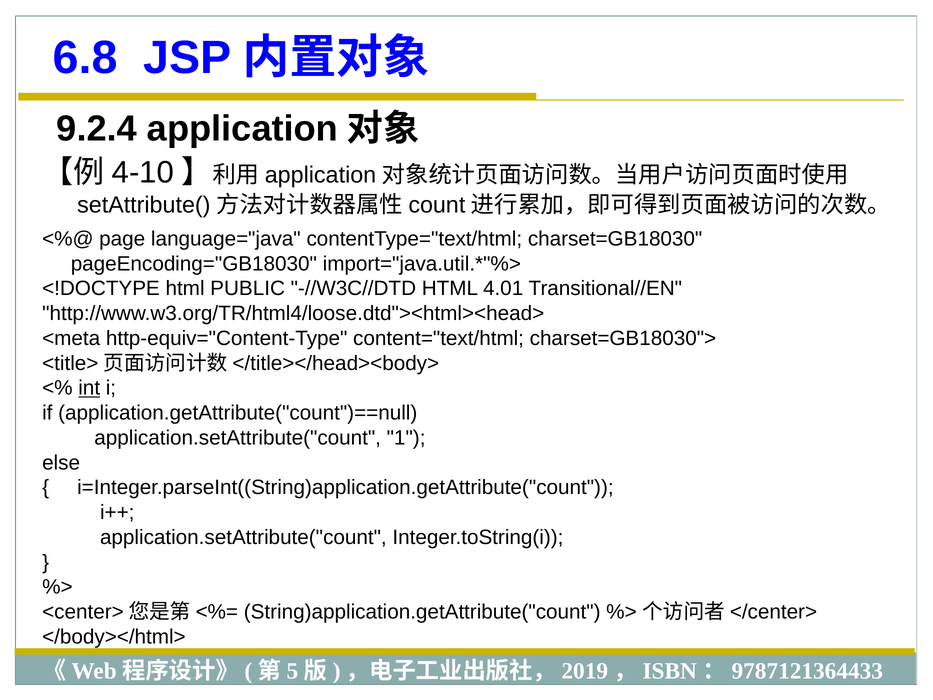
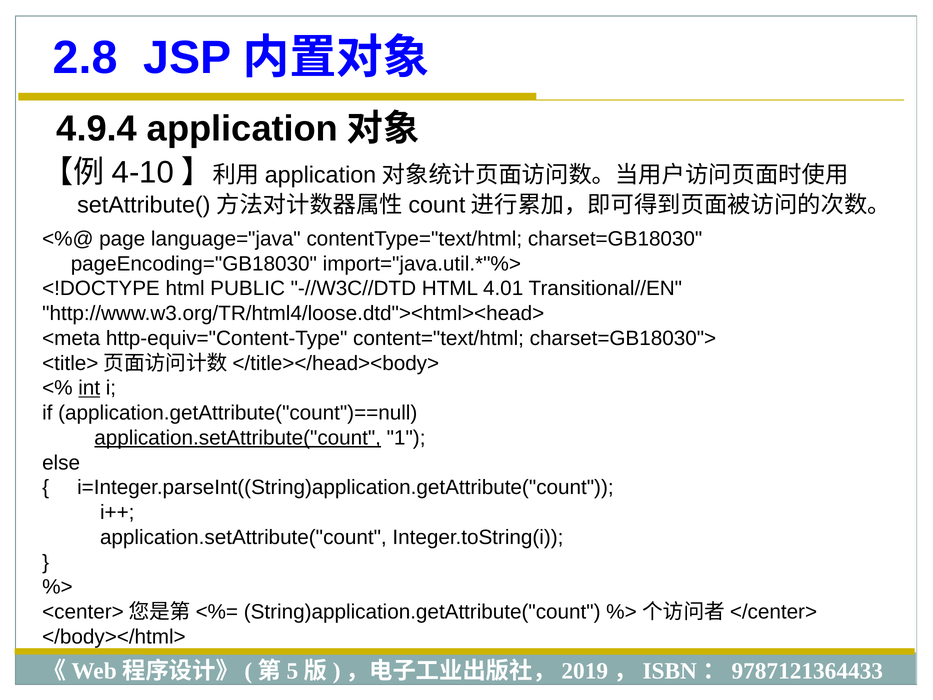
6.8: 6.8 -> 2.8
9.2.4: 9.2.4 -> 4.9.4
application.setAttribute("count at (238, 438) underline: none -> present
